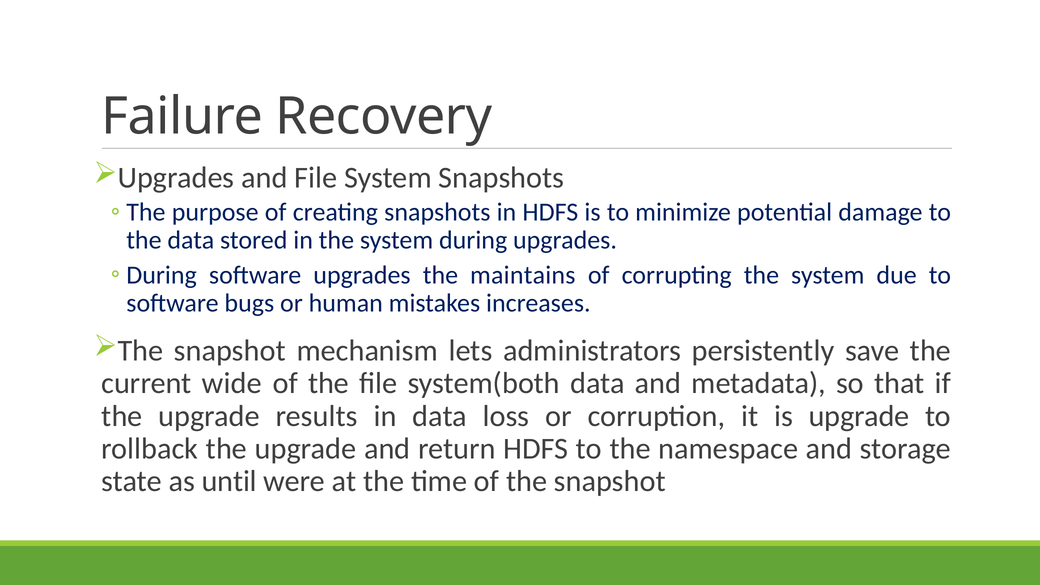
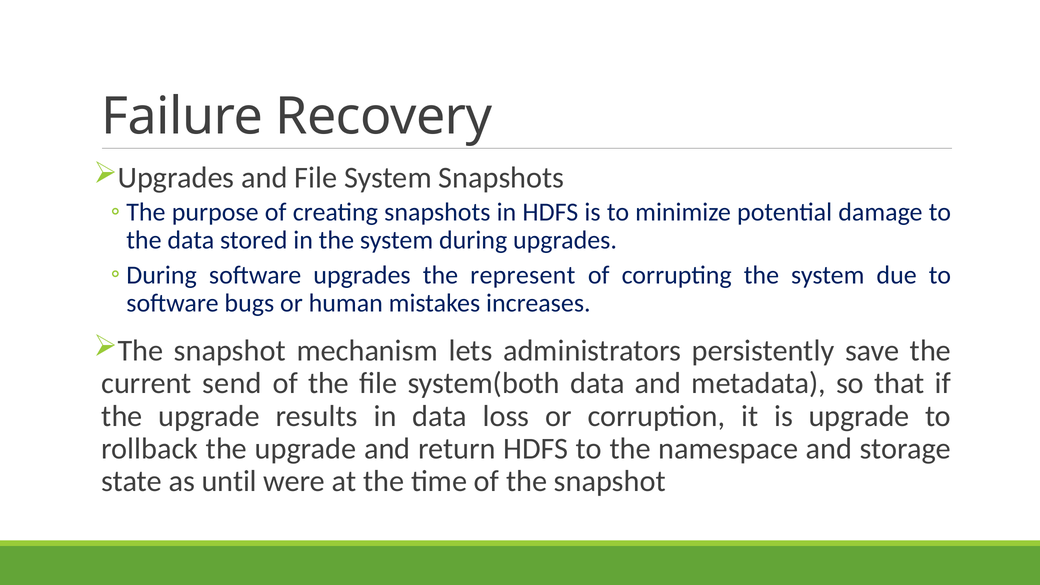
maintains: maintains -> represent
wide: wide -> send
